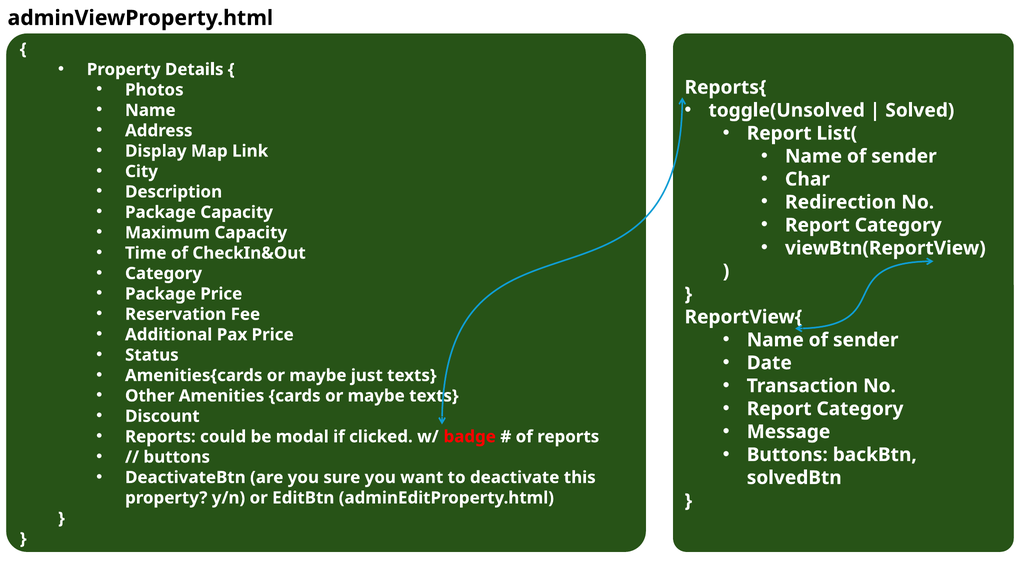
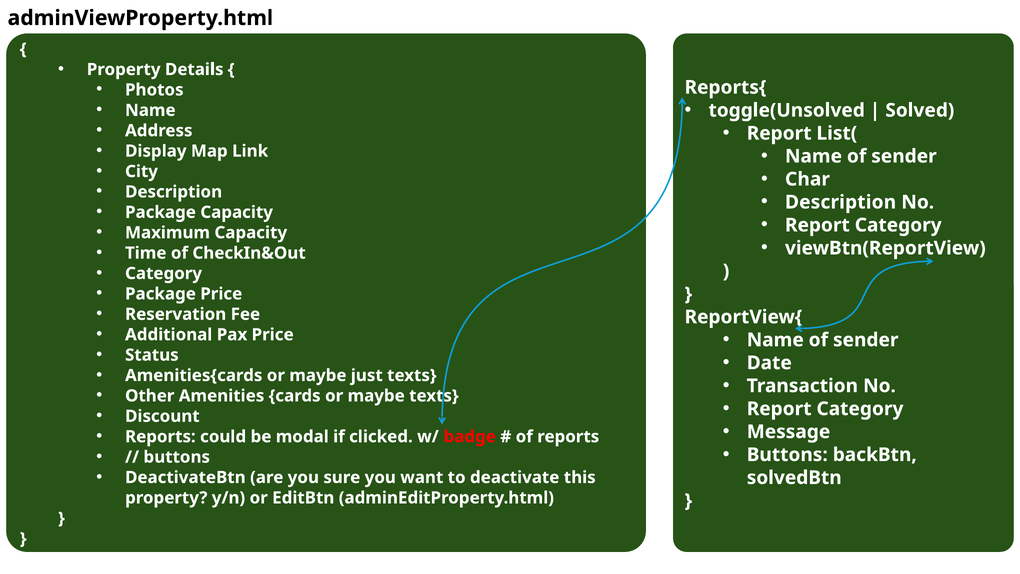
Redirection at (841, 202): Redirection -> Description
